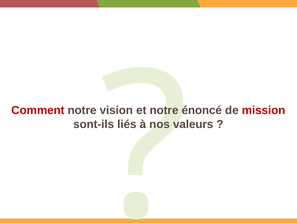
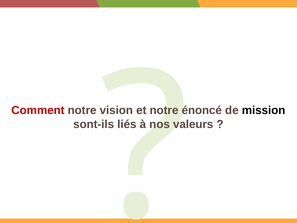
mission colour: red -> black
